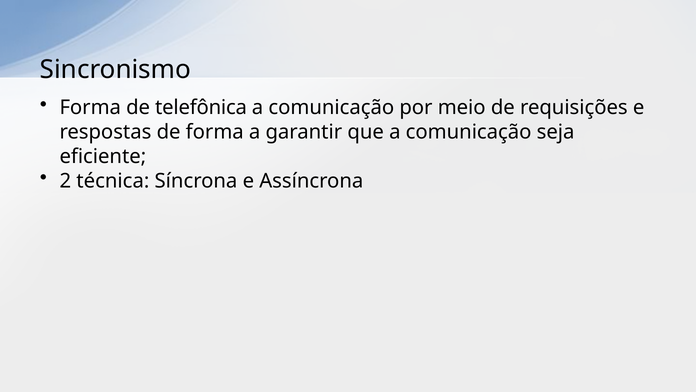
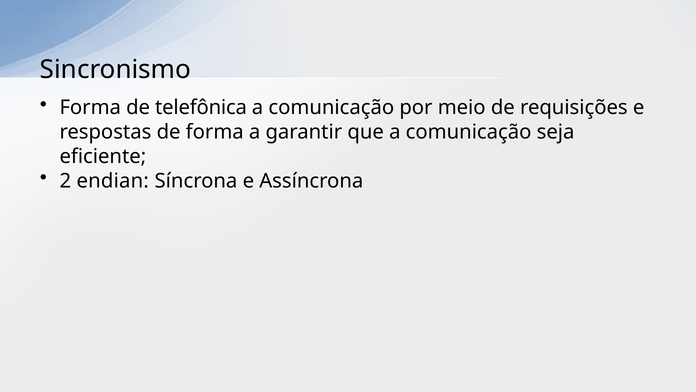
técnica: técnica -> endian
